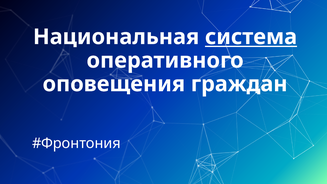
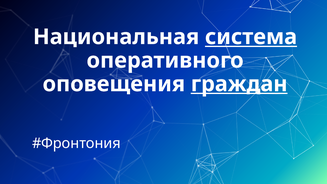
граждан underline: none -> present
